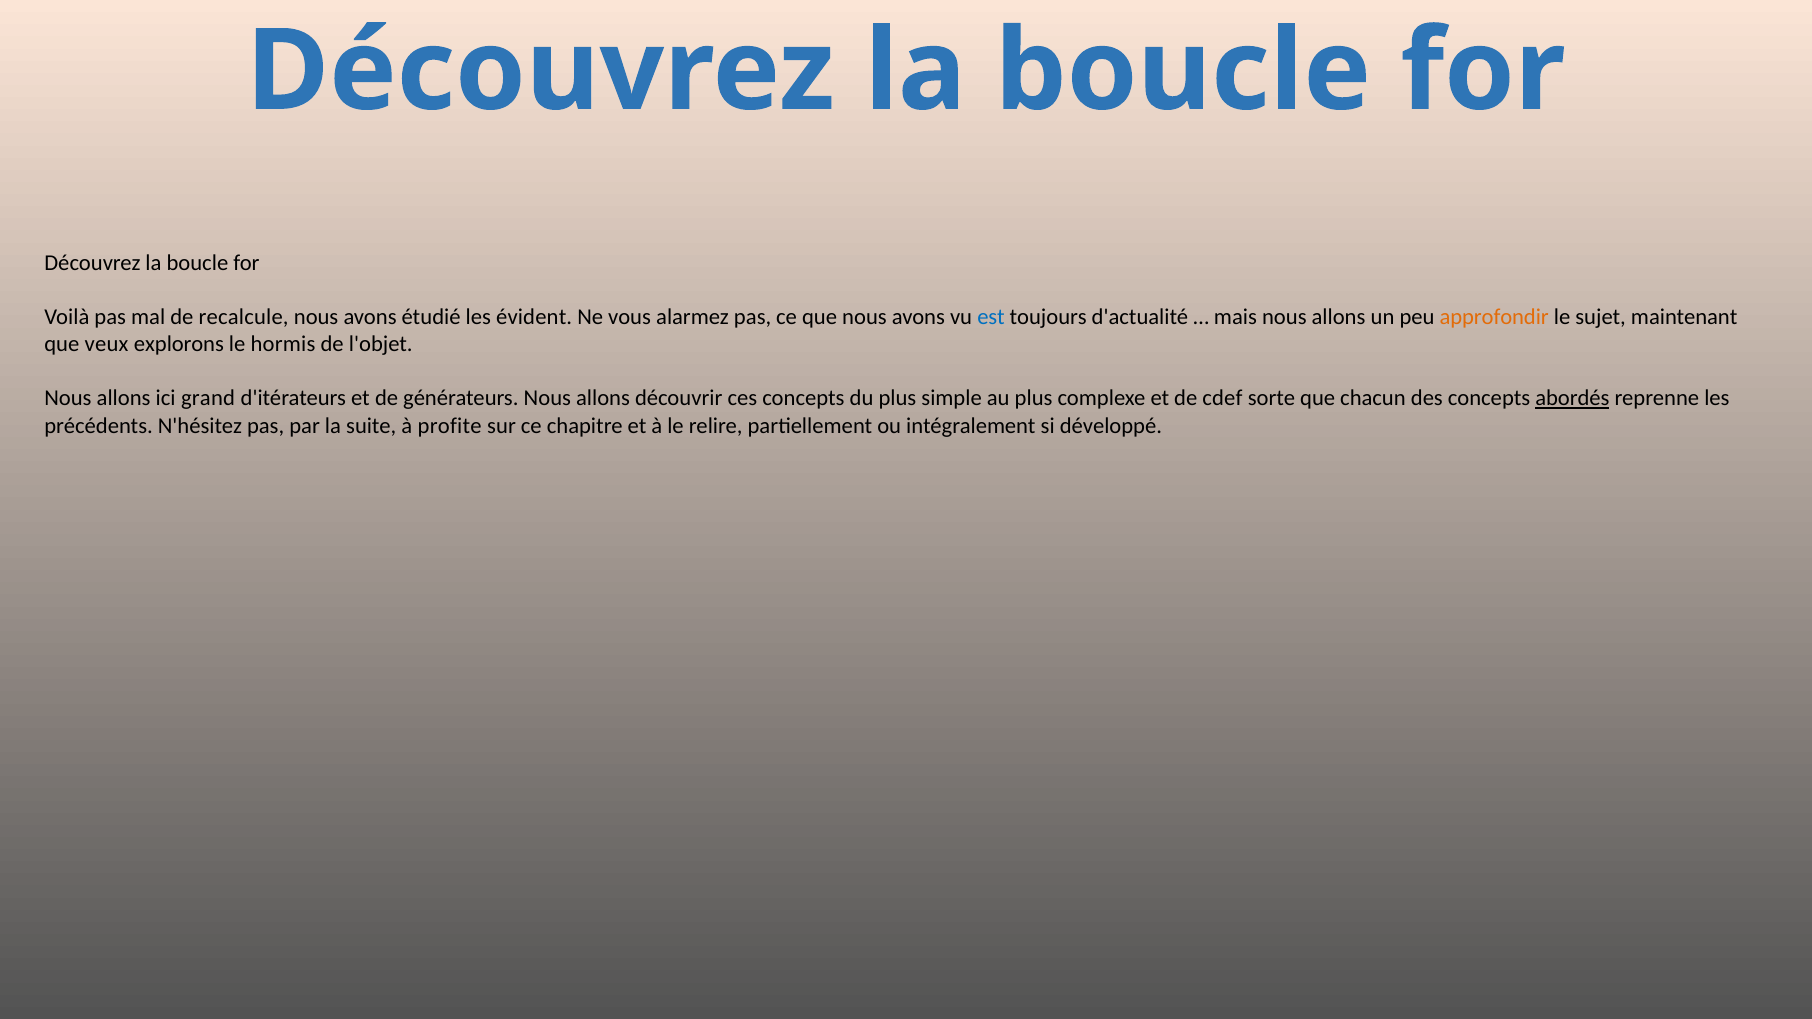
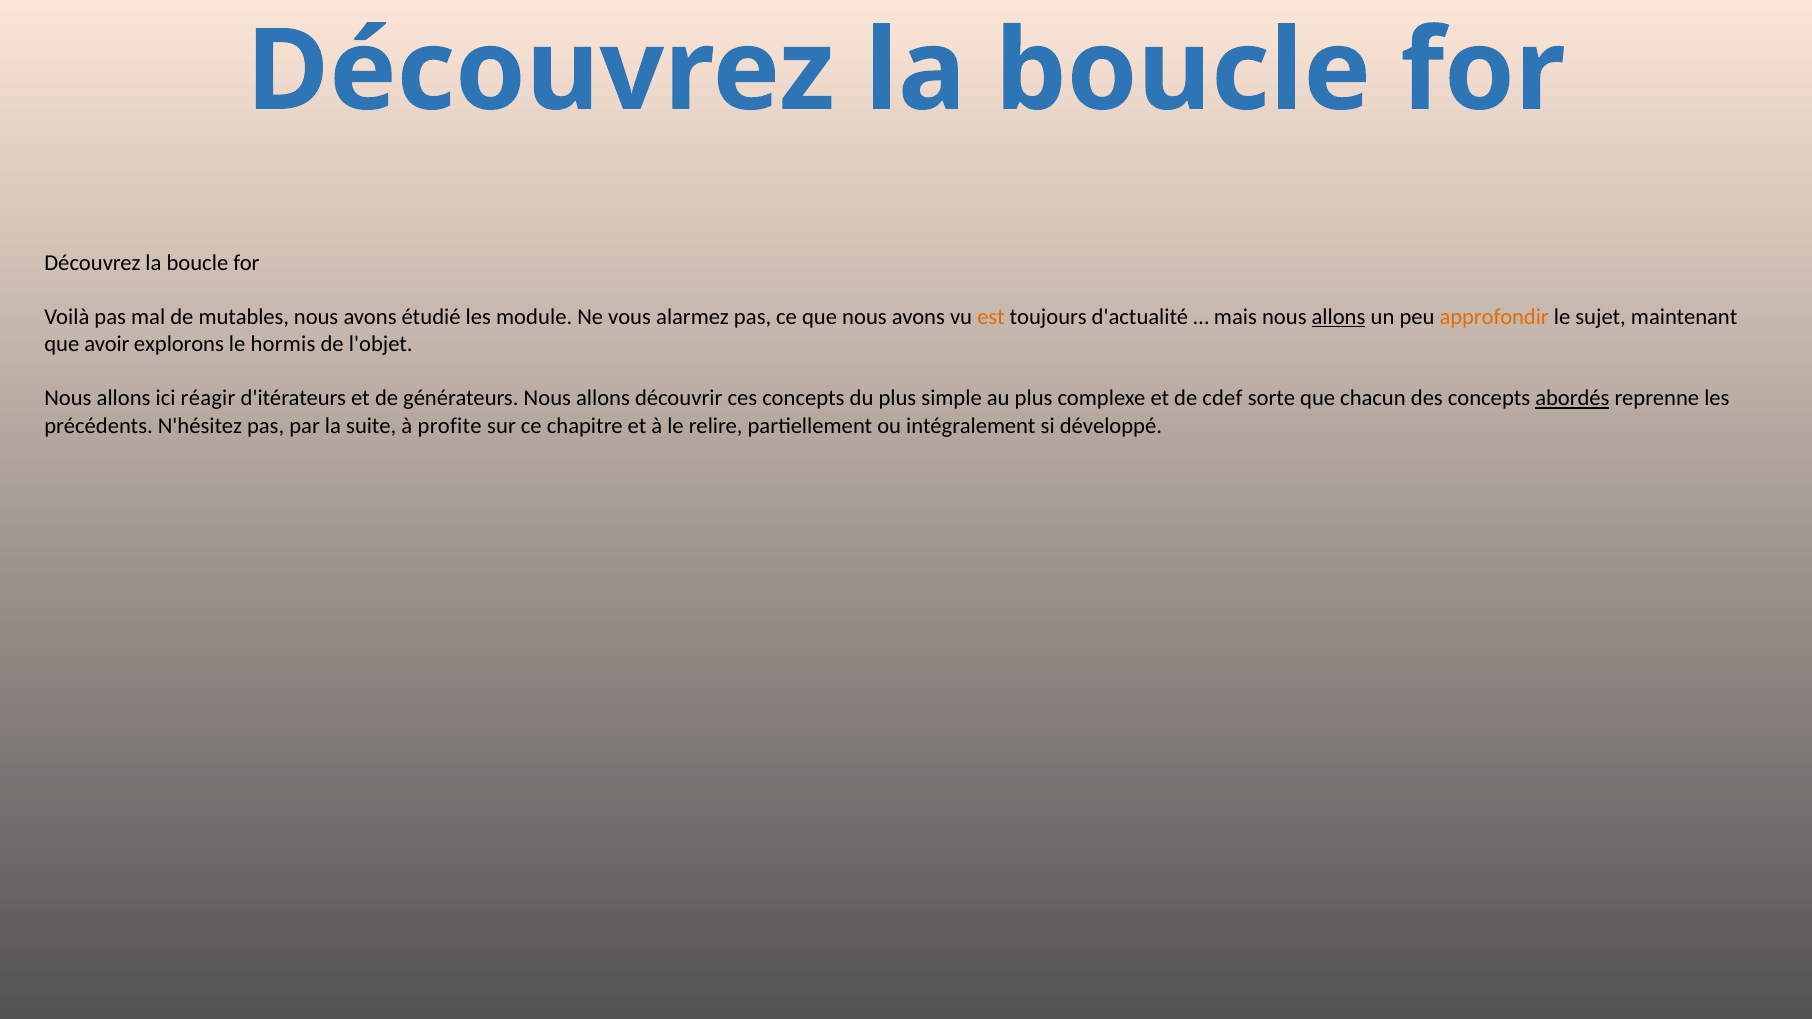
recalcule: recalcule -> mutables
évident: évident -> module
est colour: blue -> orange
allons at (1338, 317) underline: none -> present
veux: veux -> avoir
grand: grand -> réagir
